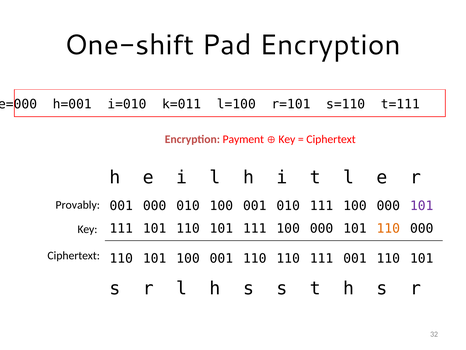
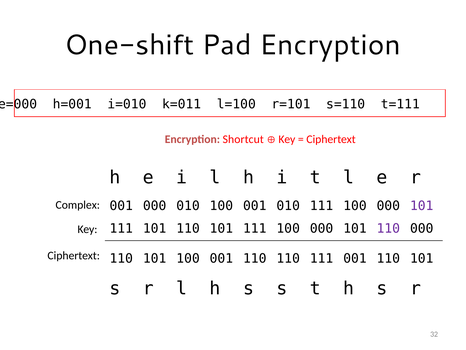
Payment: Payment -> Shortcut
Provably: Provably -> Complex
110 at (388, 228) colour: orange -> purple
